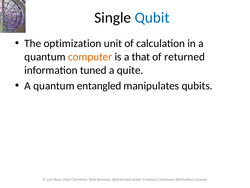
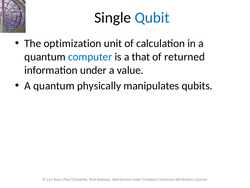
computer colour: orange -> blue
information tuned: tuned -> under
quite: quite -> value
entangled: entangled -> physically
